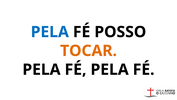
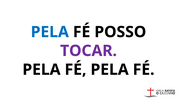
TOCAR colour: orange -> purple
